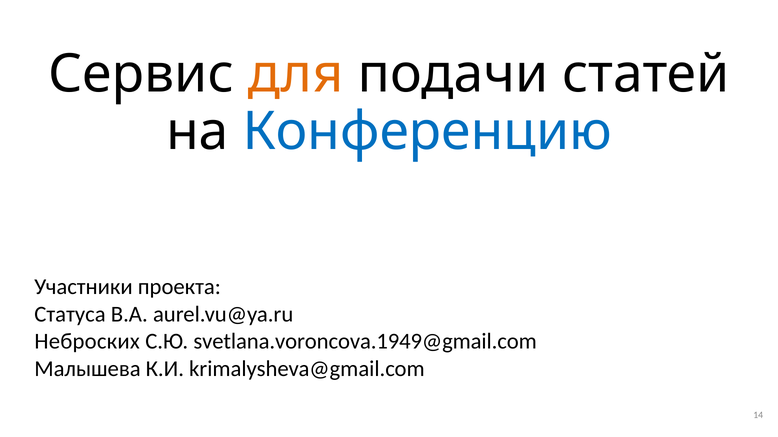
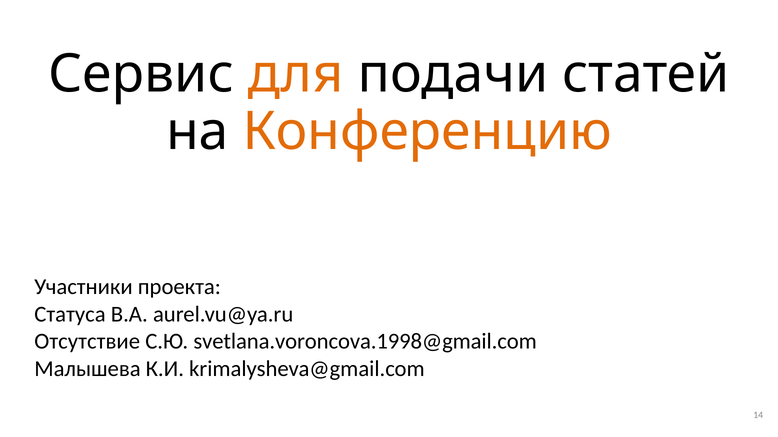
Конференцию colour: blue -> orange
Неброских: Неброских -> Отсутствие
svetlana.voroncova.1949@gmail.com: svetlana.voroncova.1949@gmail.com -> svetlana.voroncova.1998@gmail.com
